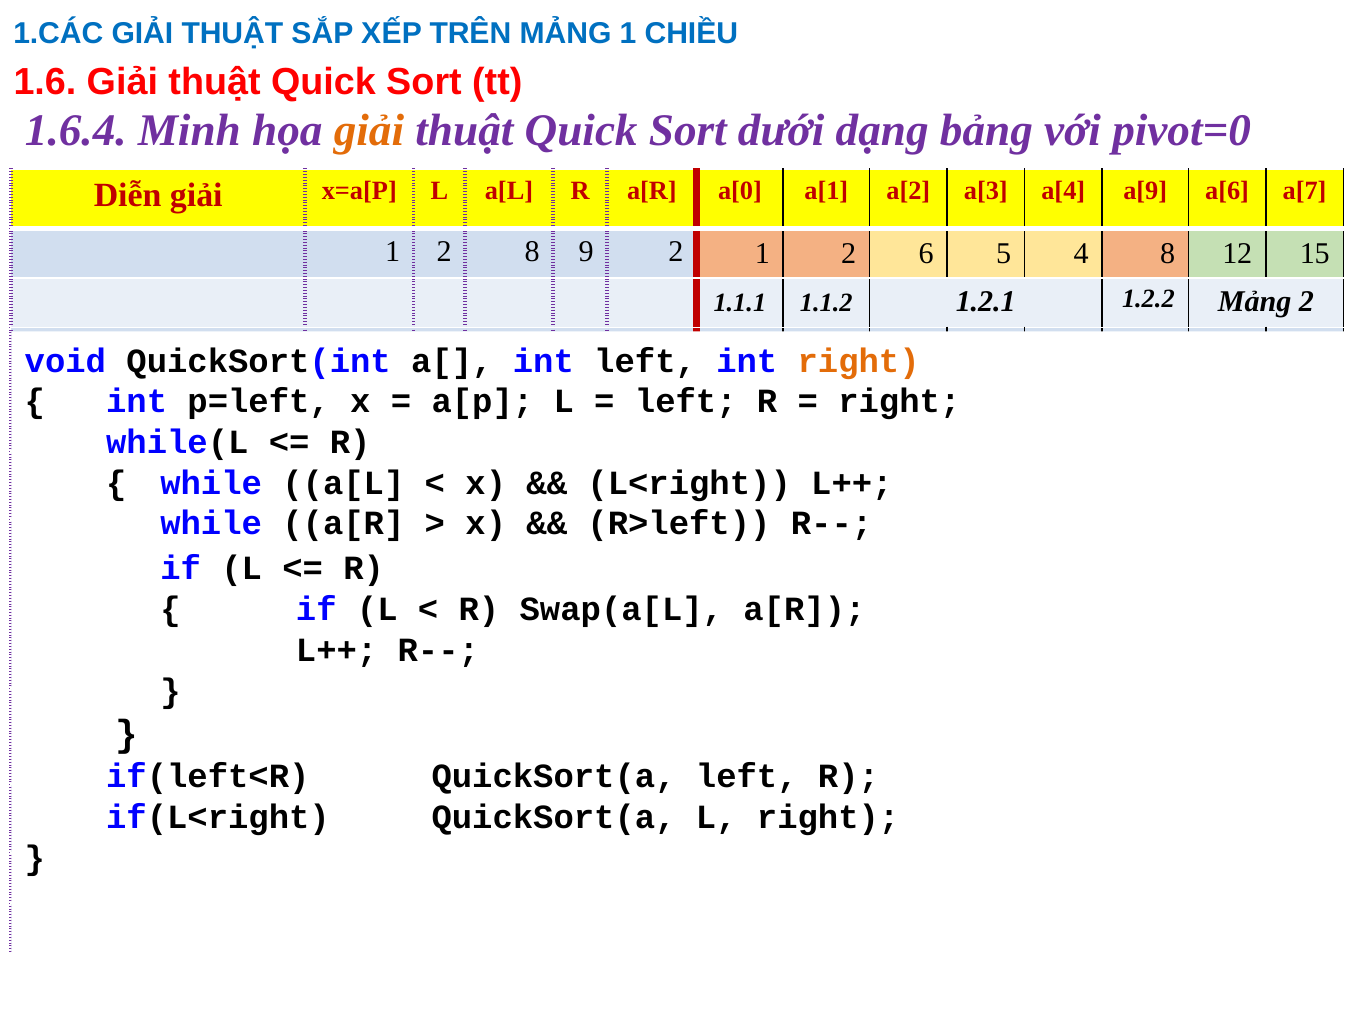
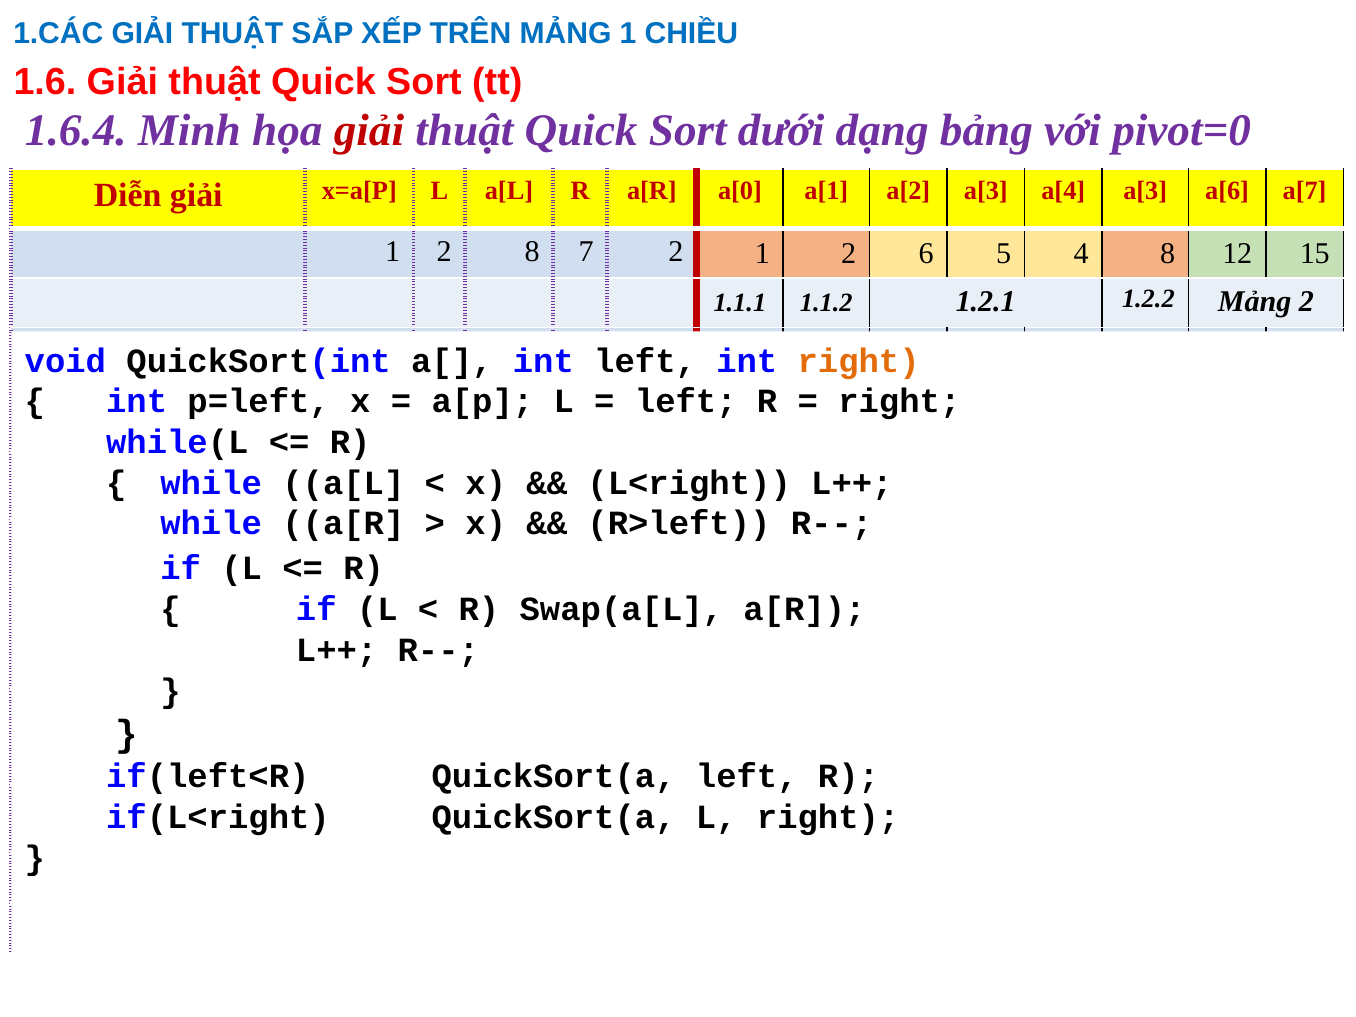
giải at (369, 131) colour: orange -> red
a[4 a[9: a[9 -> a[3
8 9: 9 -> 7
